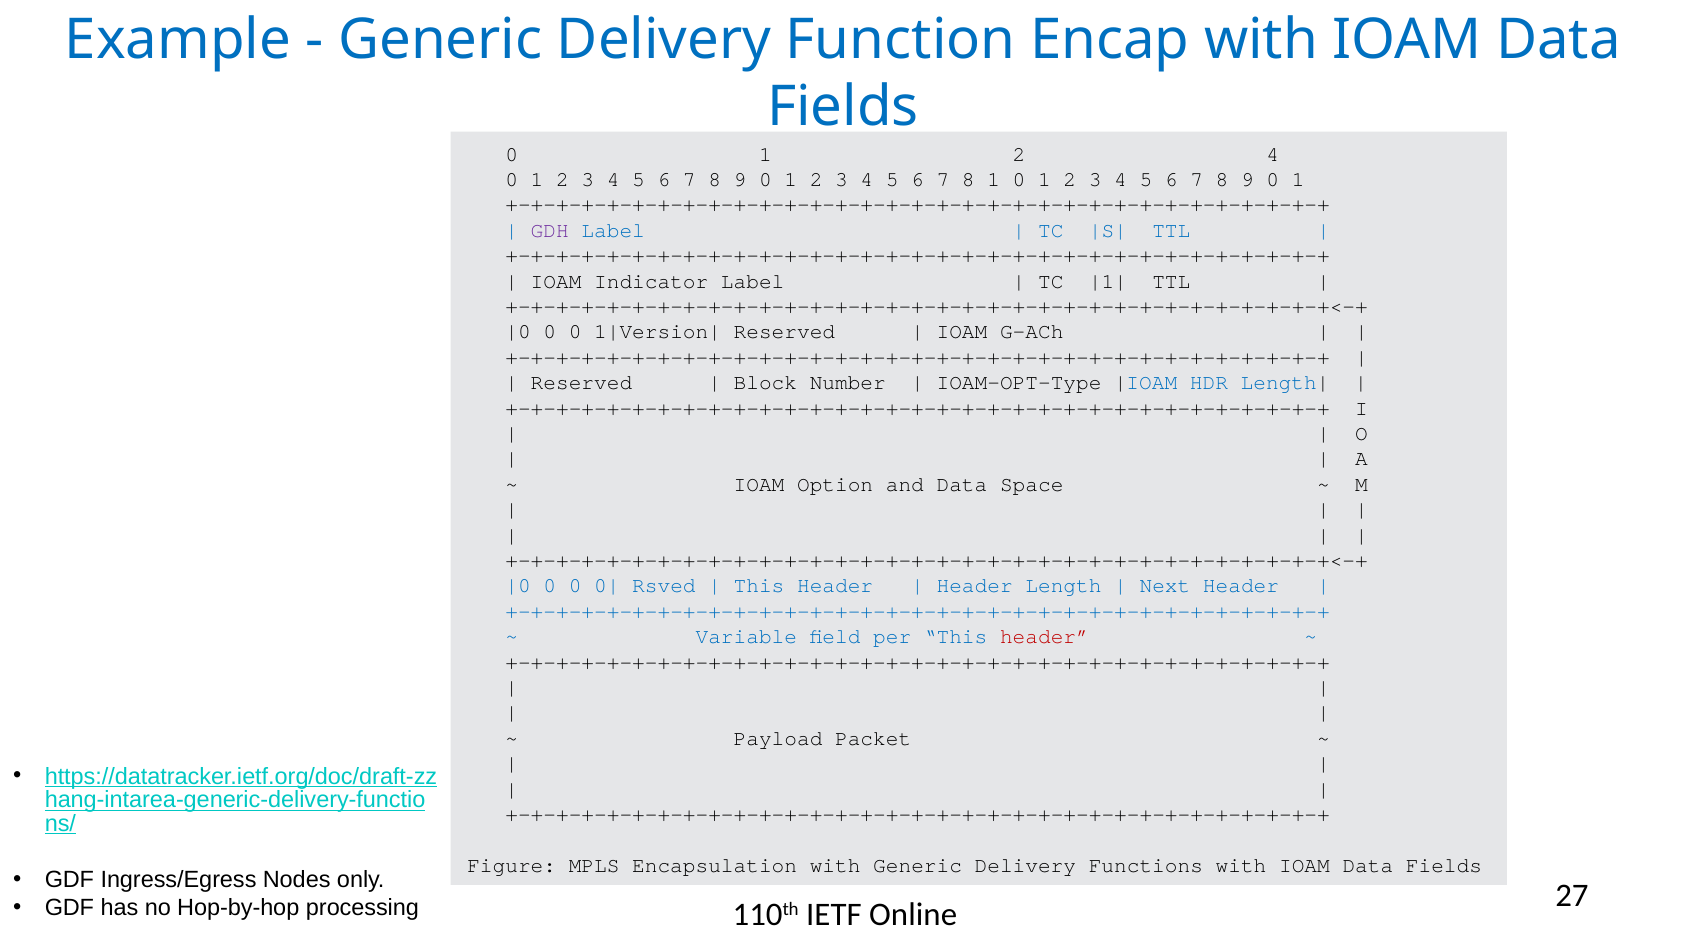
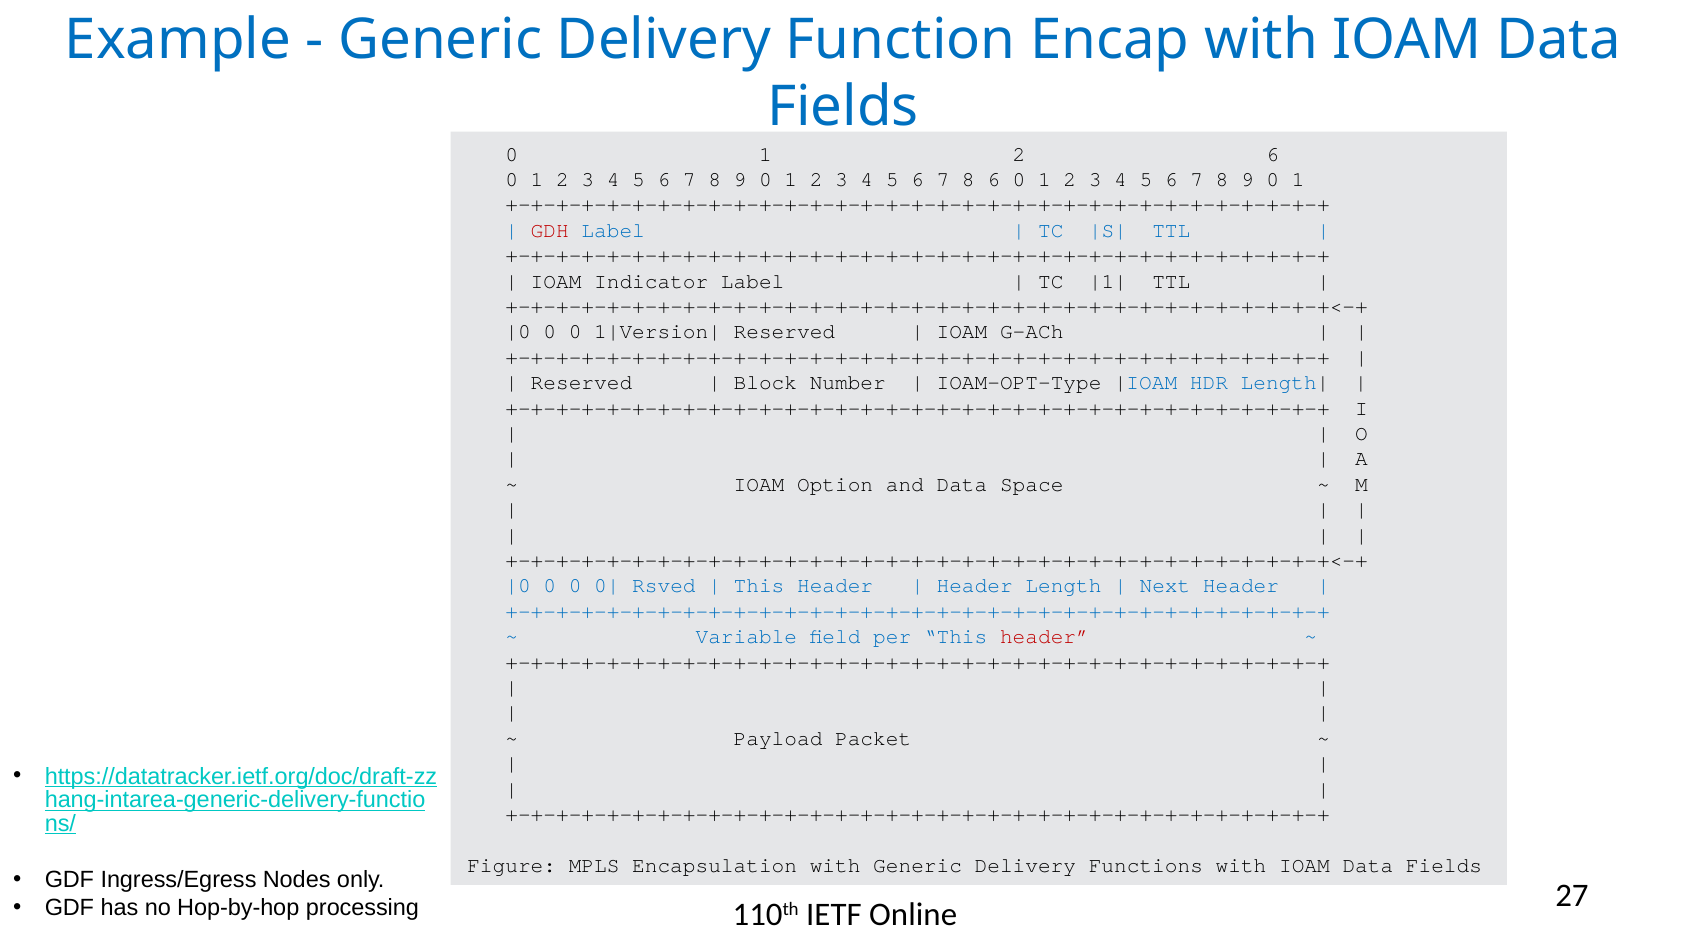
2 4: 4 -> 6
8 1: 1 -> 6
GDH colour: purple -> red
